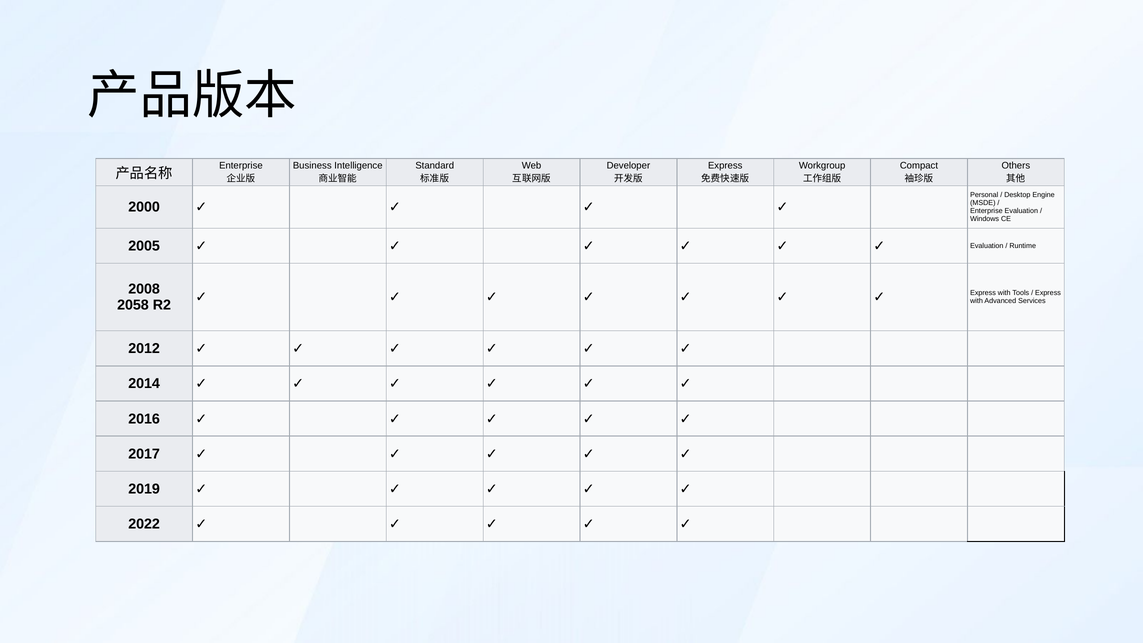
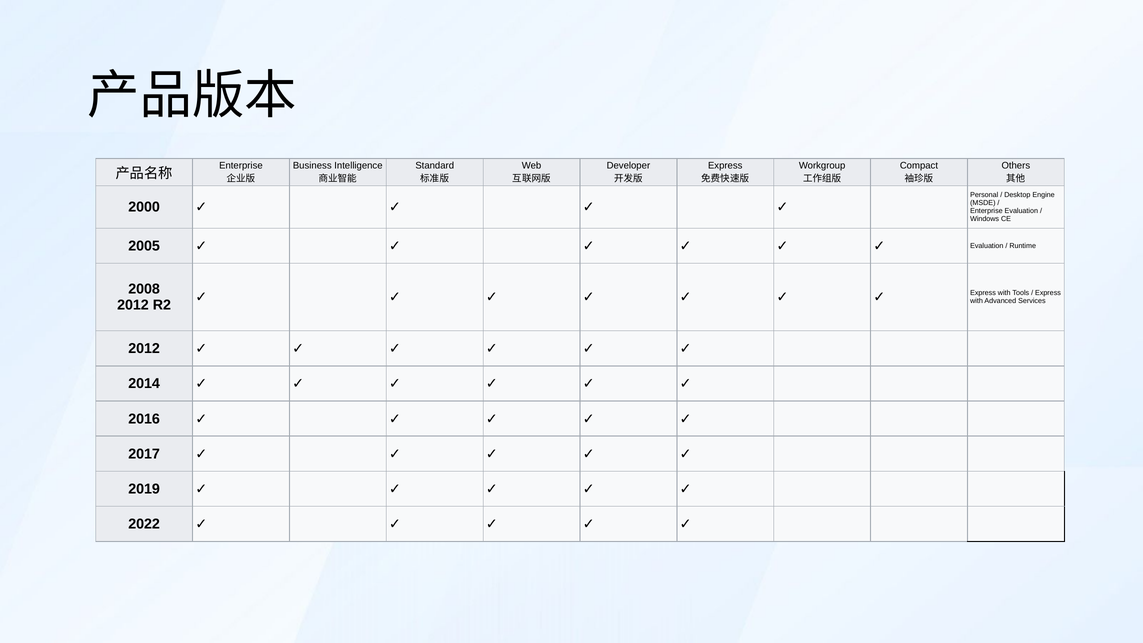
2058 at (133, 305): 2058 -> 2012
